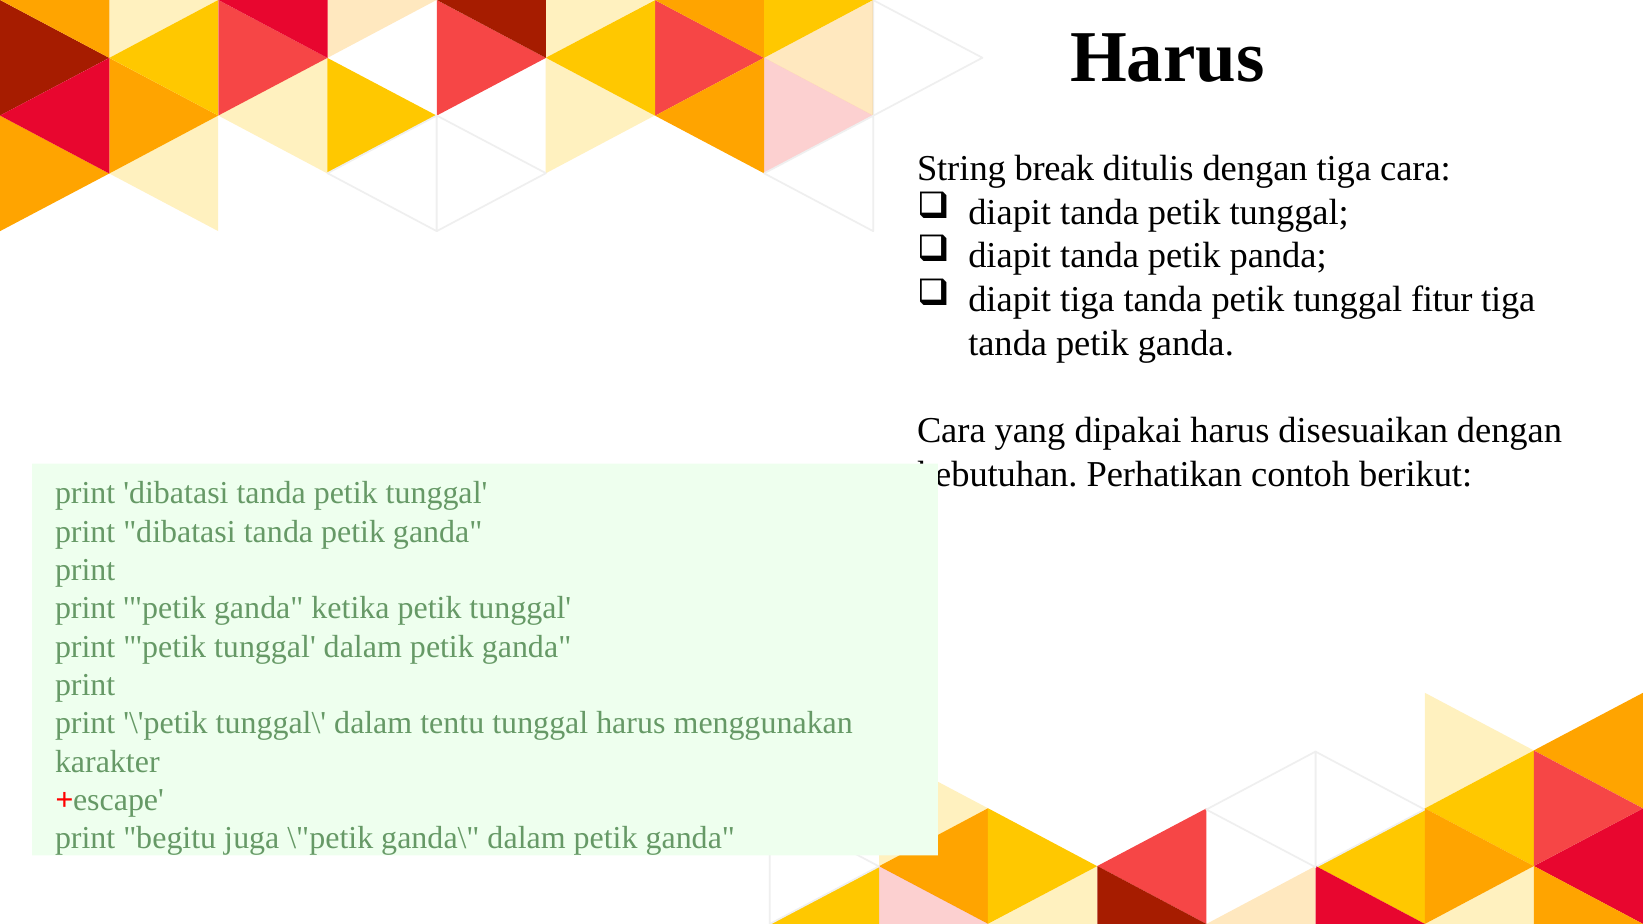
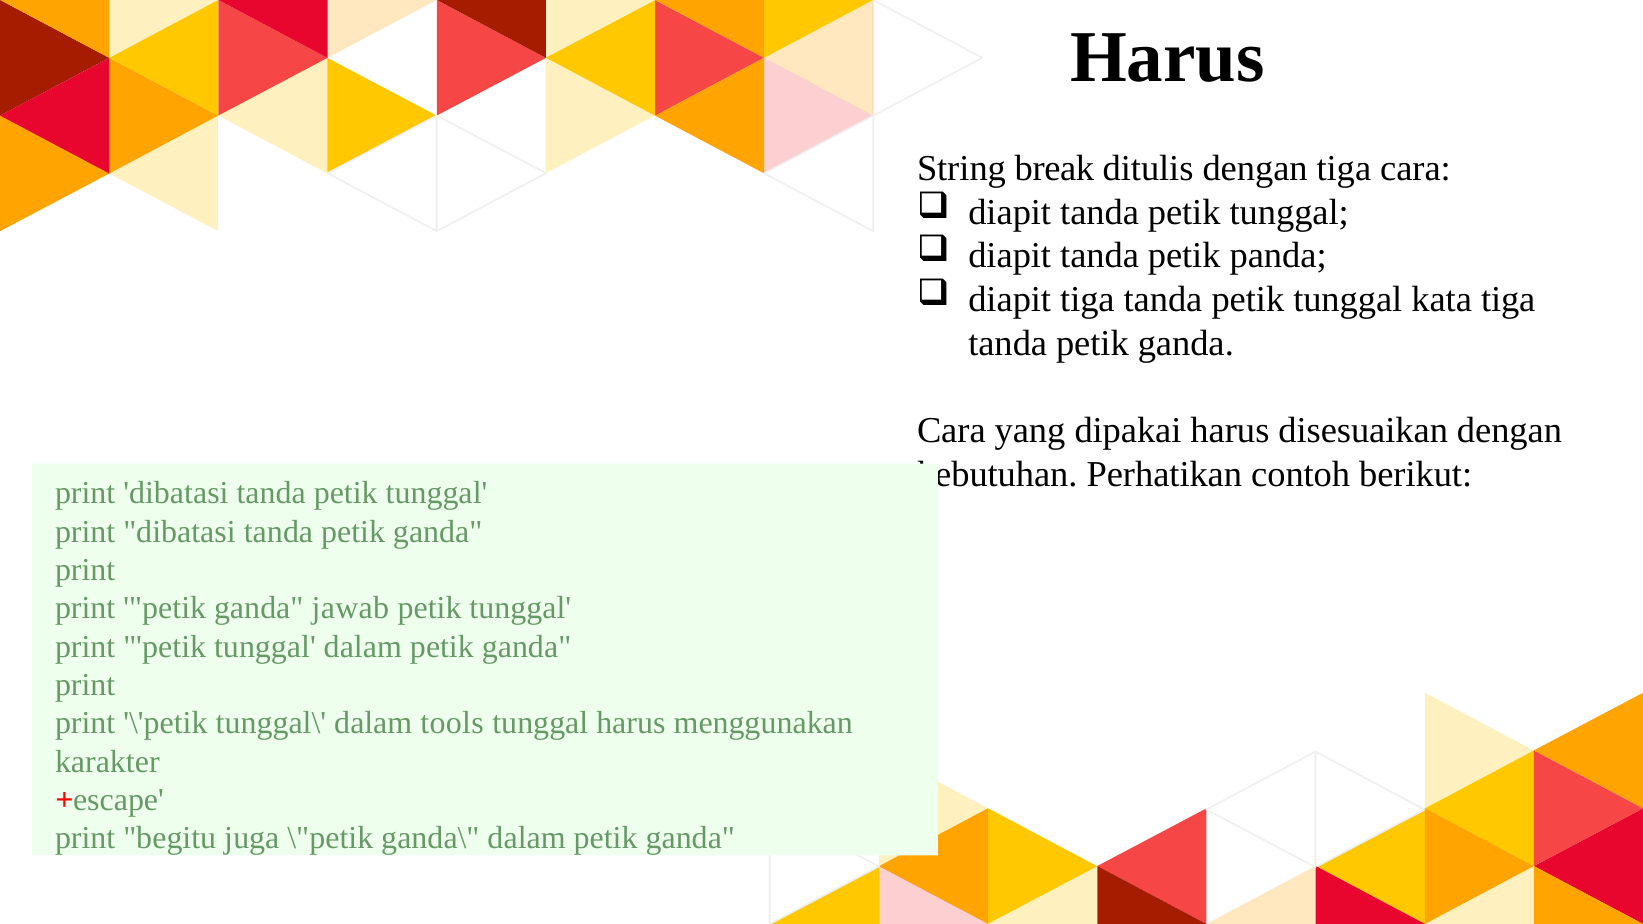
fitur: fitur -> kata
ketika: ketika -> jawab
tentu: tentu -> tools
